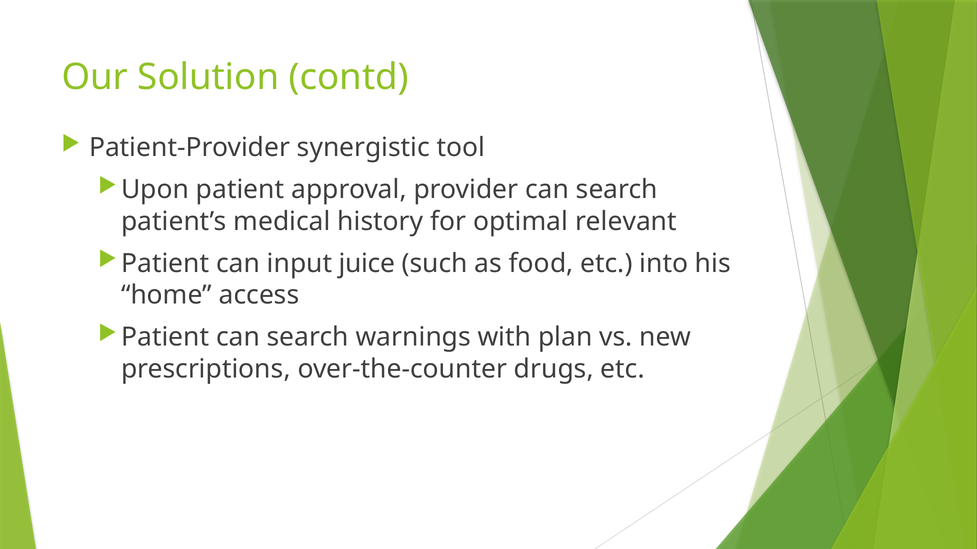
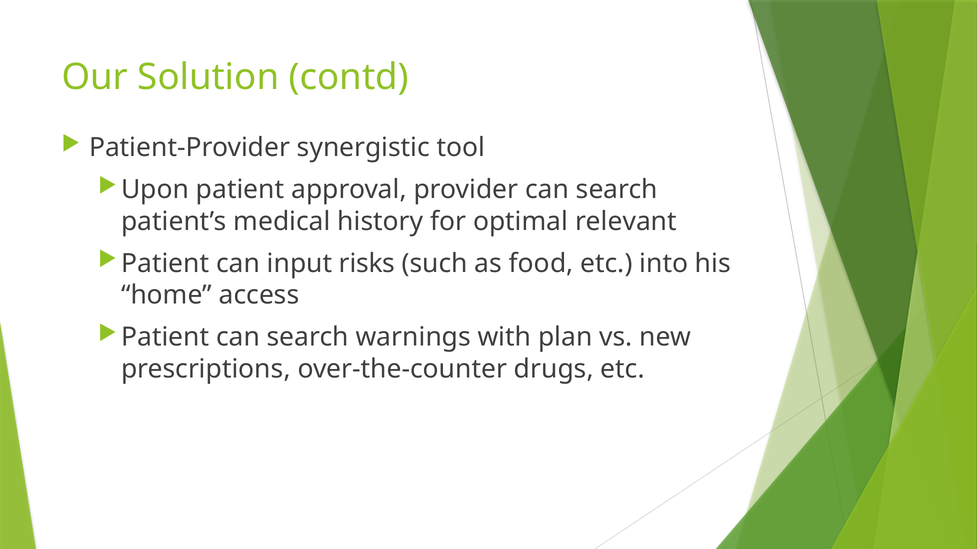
juice: juice -> risks
